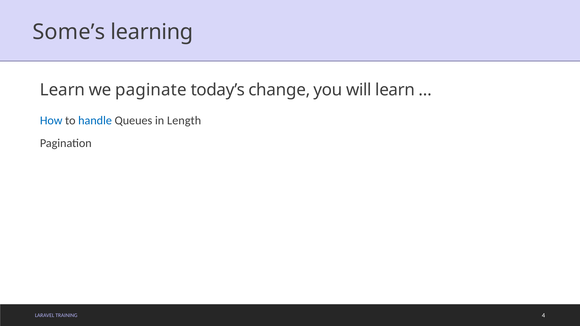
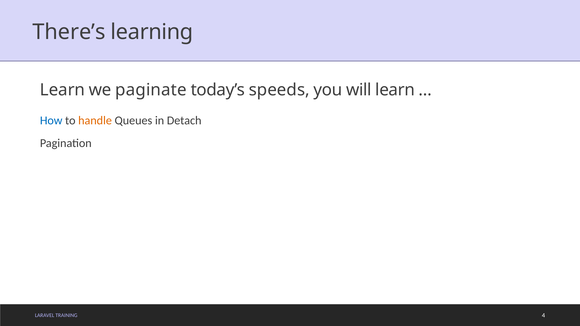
Some’s: Some’s -> There’s
change: change -> speeds
handle colour: blue -> orange
Length: Length -> Detach
